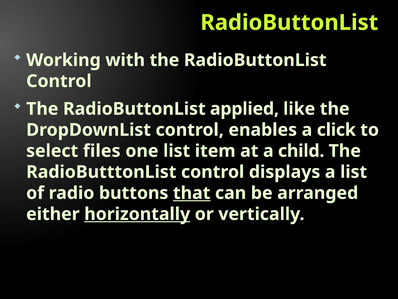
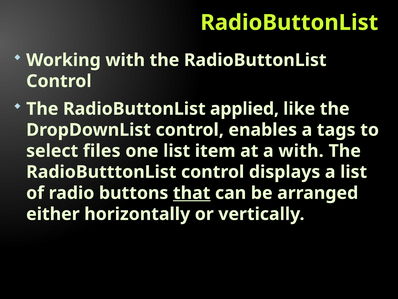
click: click -> tags
a child: child -> with
horizontally underline: present -> none
